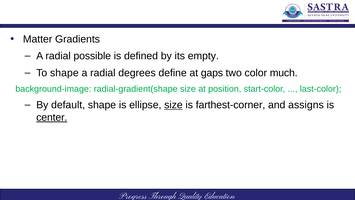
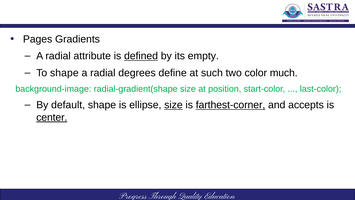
Matter: Matter -> Pages
possible: possible -> attribute
defined underline: none -> present
gaps: gaps -> such
farthest-corner underline: none -> present
assigns: assigns -> accepts
